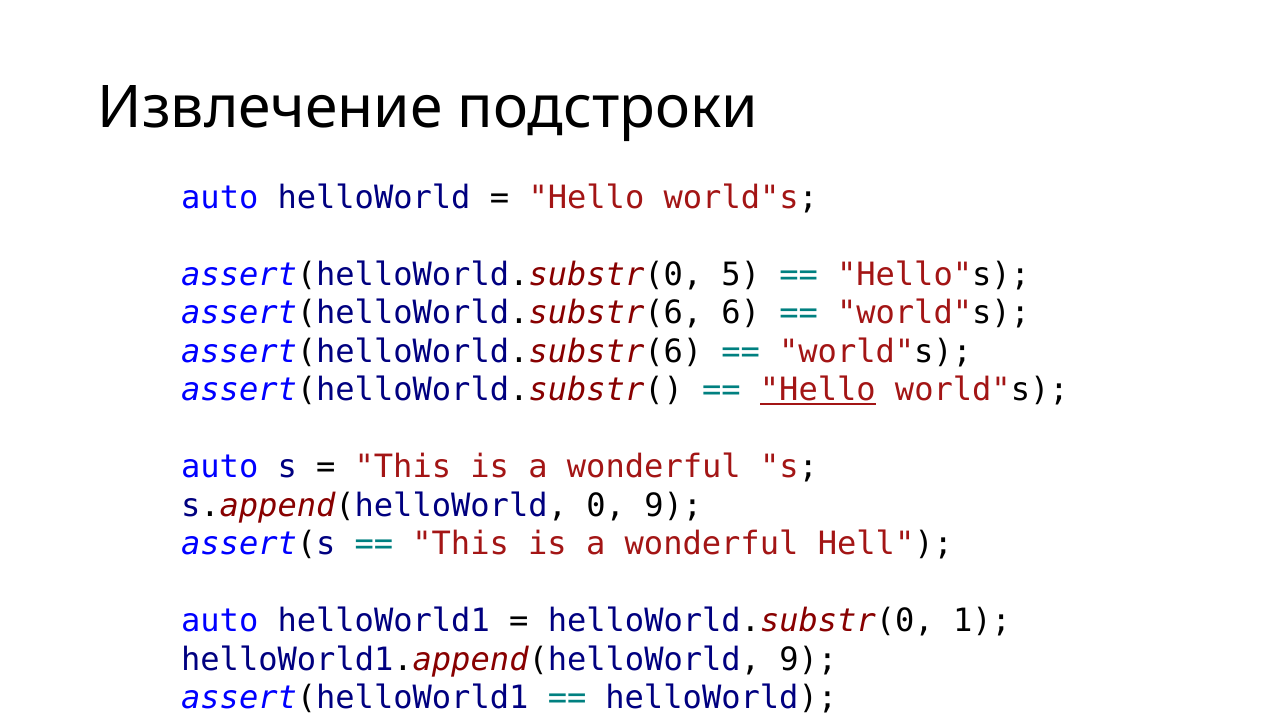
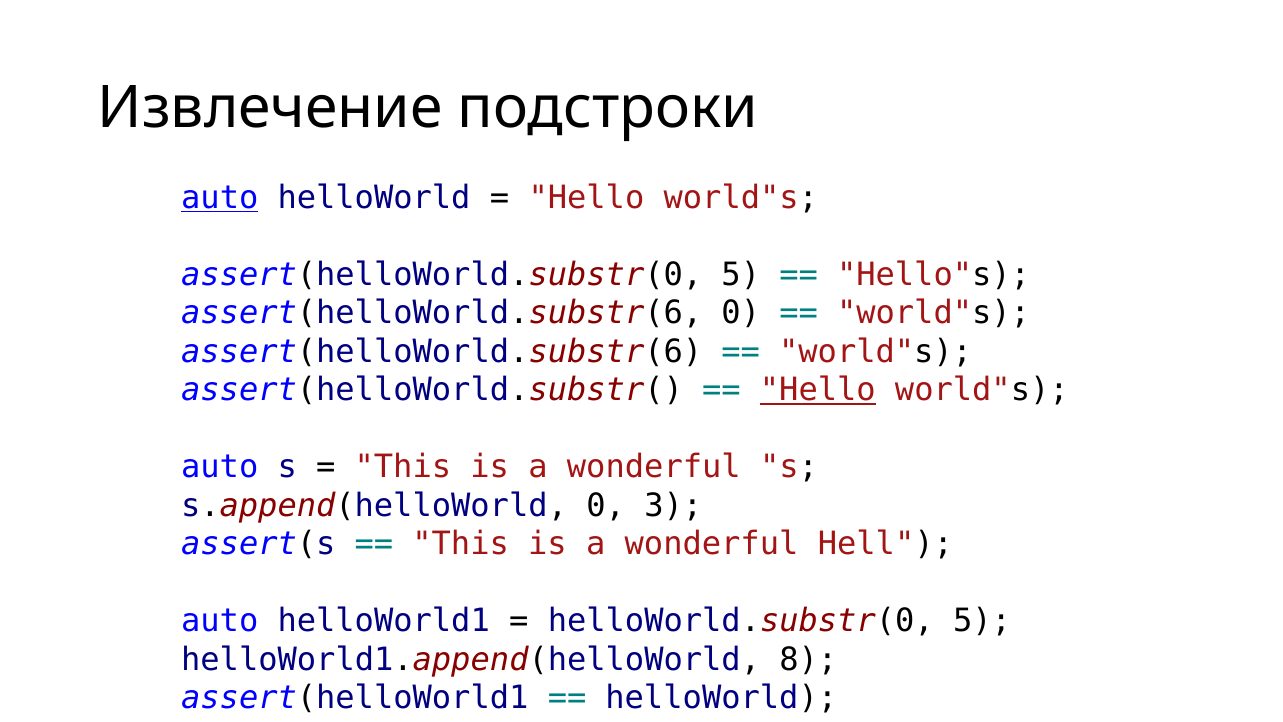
auto at (220, 198) underline: none -> present
assert(helloWorld.substr(6 6: 6 -> 0
0 9: 9 -> 3
helloWorld.substr(0 1: 1 -> 5
helloWorld1.append(helloWorld 9: 9 -> 8
